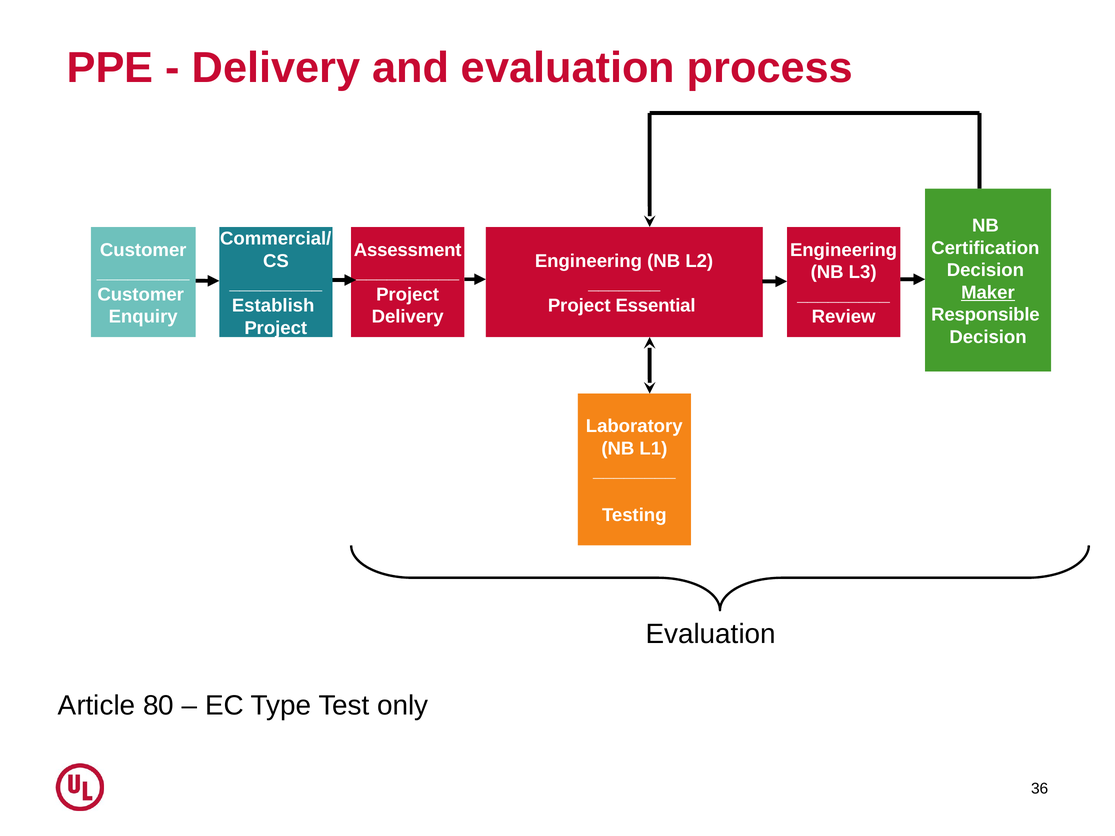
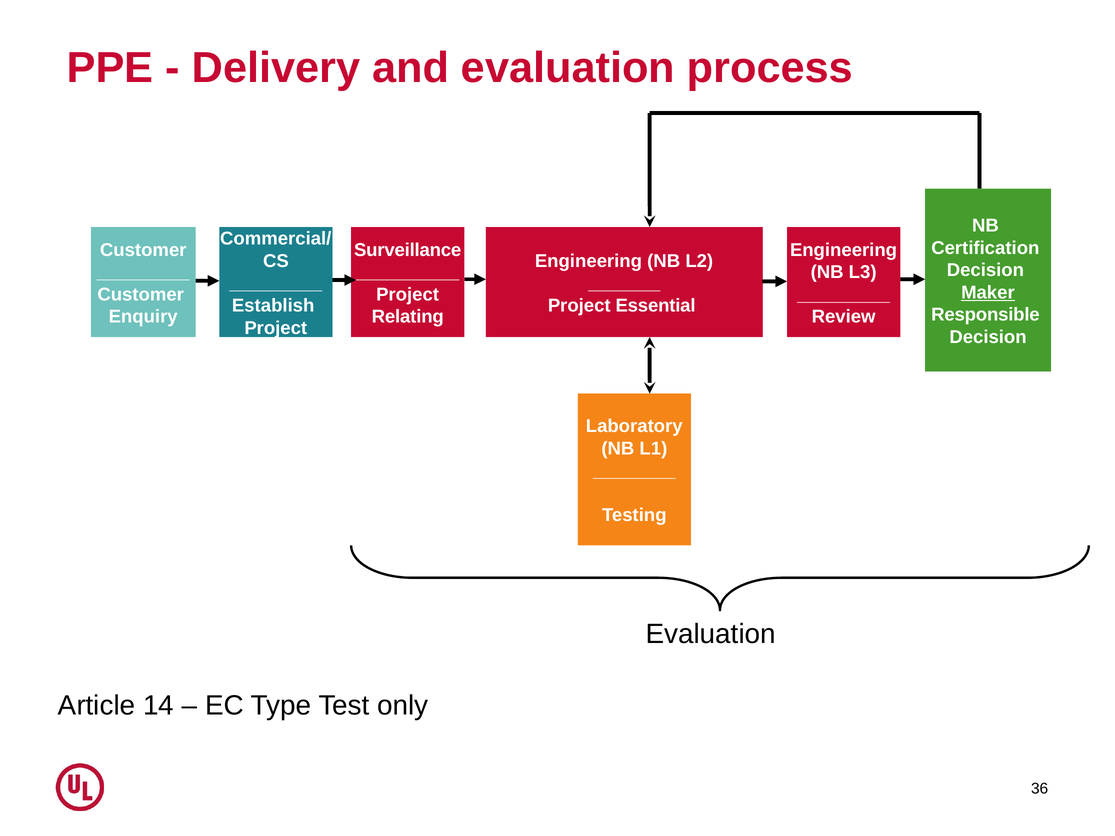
Assessment: Assessment -> Surveillance
Delivery at (408, 317): Delivery -> Relating
80: 80 -> 14
